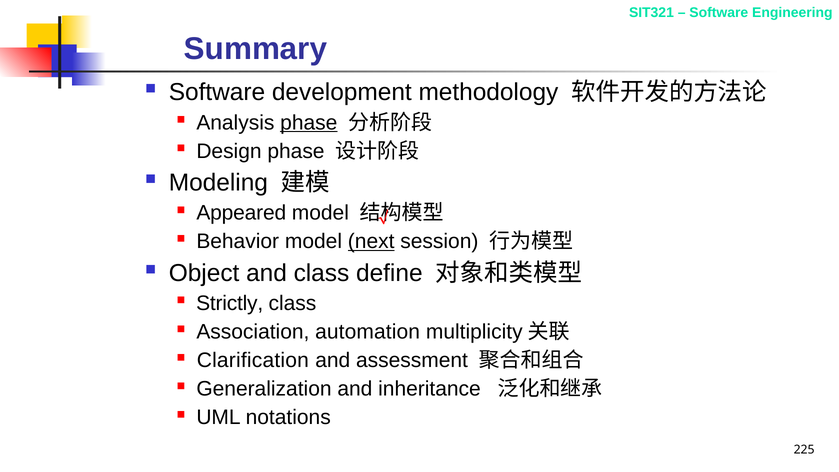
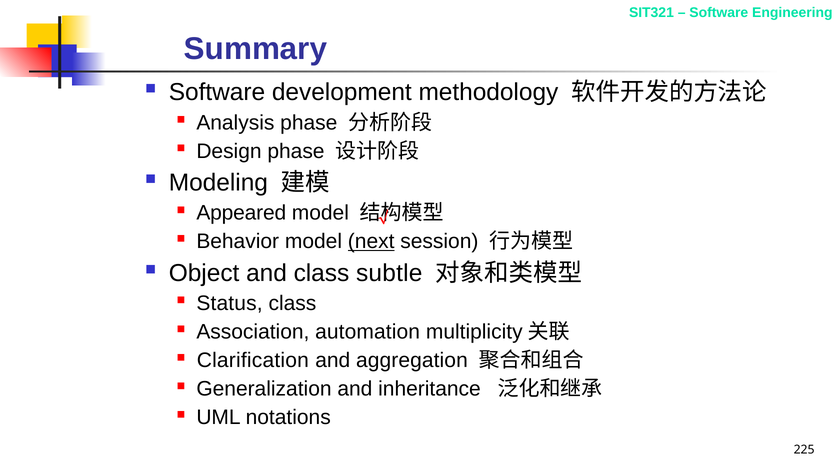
phase at (309, 123) underline: present -> none
define: define -> subtle
Strictly: Strictly -> Status
assessment: assessment -> aggregation
